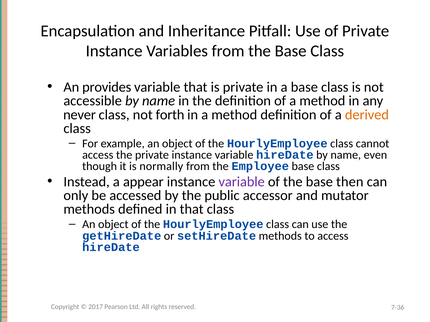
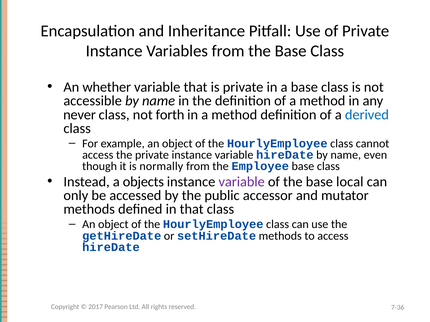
provides: provides -> whether
derived colour: orange -> blue
appear: appear -> objects
then: then -> local
